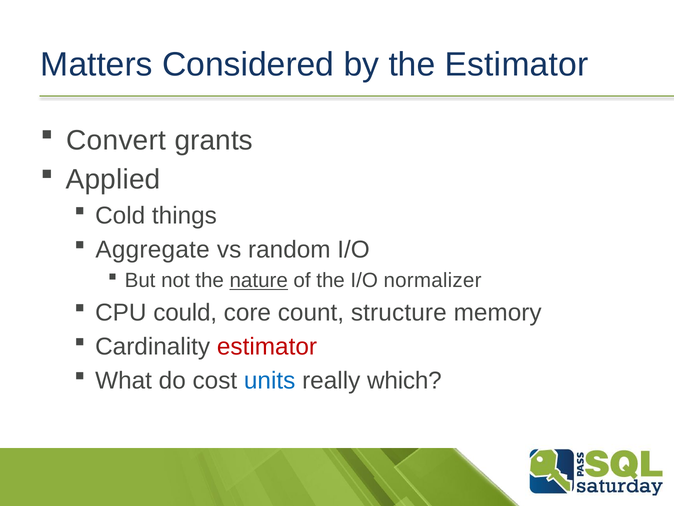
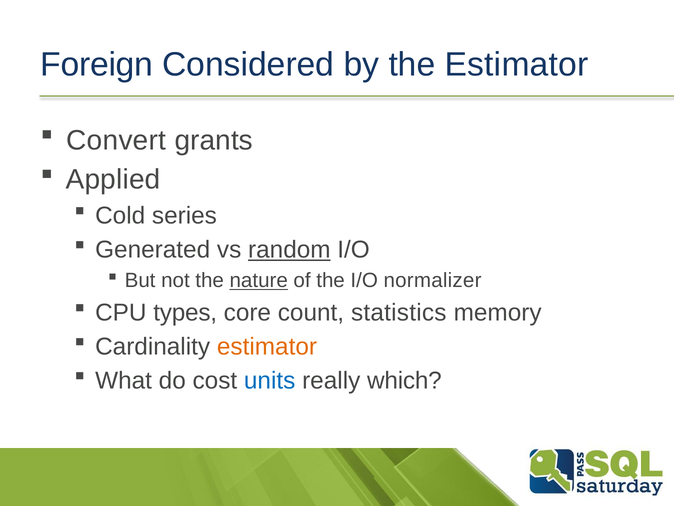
Matters: Matters -> Foreign
things: things -> series
Aggregate: Aggregate -> Generated
random underline: none -> present
could: could -> types
structure: structure -> statistics
estimator at (267, 346) colour: red -> orange
